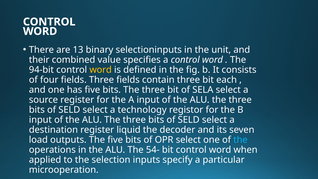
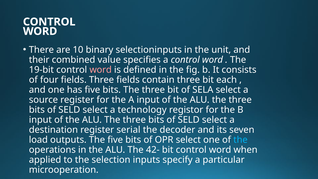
13: 13 -> 10
94-bit: 94-bit -> 19-bit
word at (101, 70) colour: yellow -> pink
liquid: liquid -> serial
54-: 54- -> 42-
